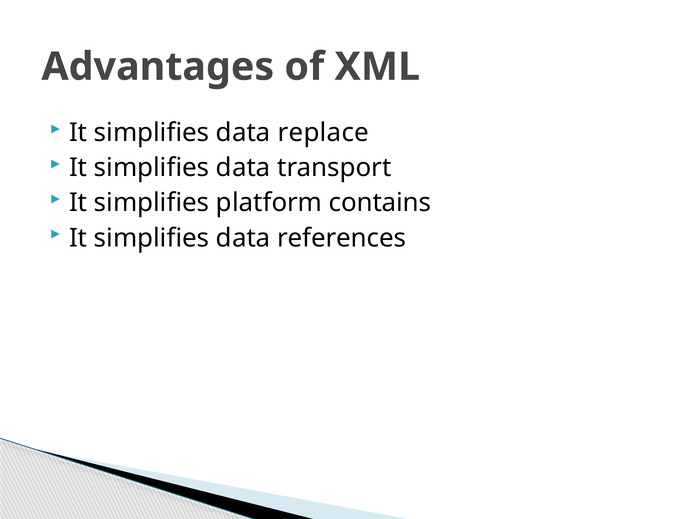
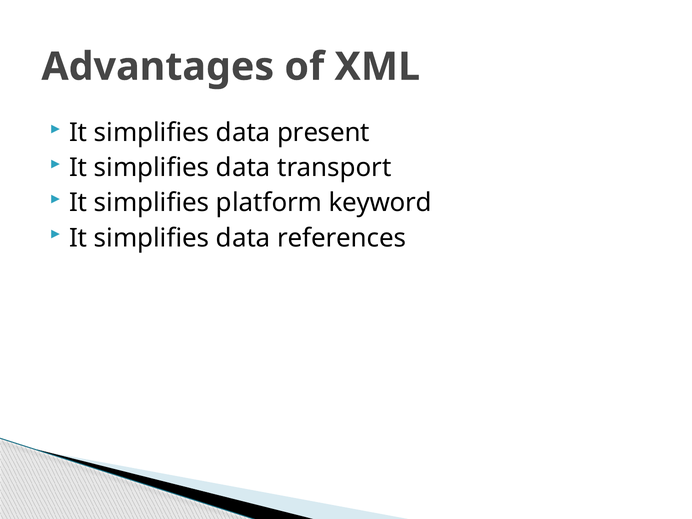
replace: replace -> present
contains: contains -> keyword
